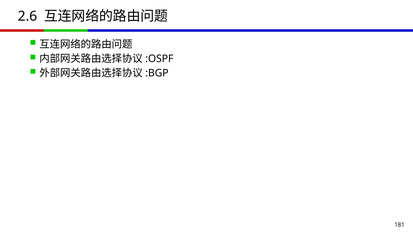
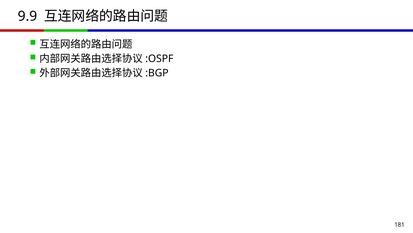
2.6: 2.6 -> 9.9
